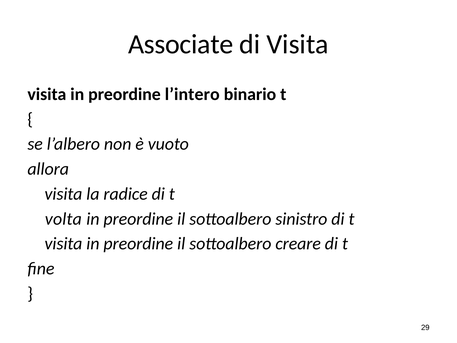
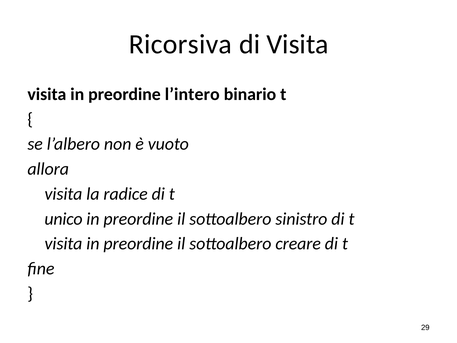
Associate: Associate -> Ricorsiva
volta: volta -> unico
